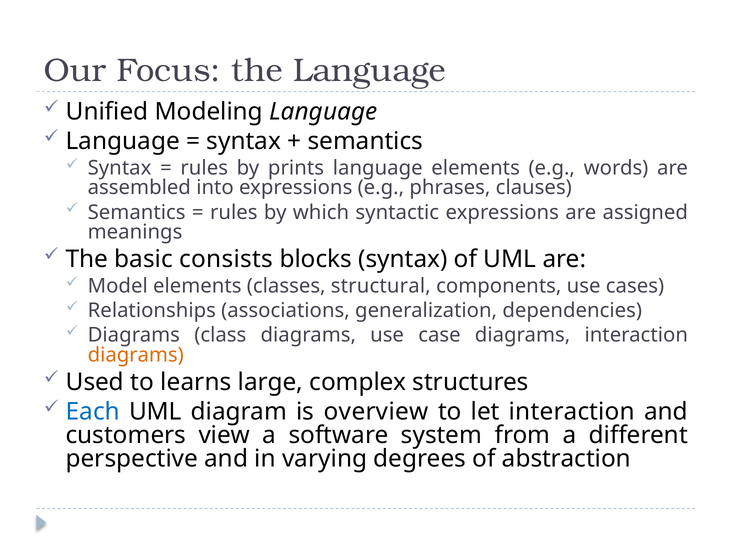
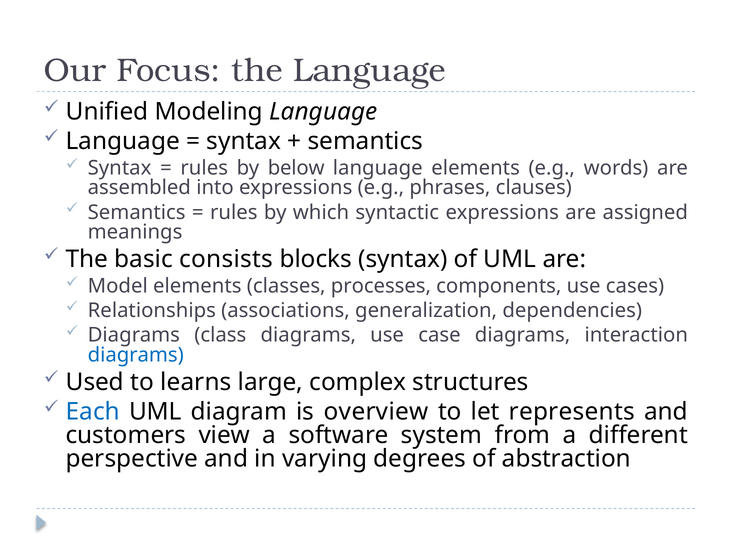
prints: prints -> below
structural: structural -> processes
diagrams at (136, 355) colour: orange -> blue
let interaction: interaction -> represents
